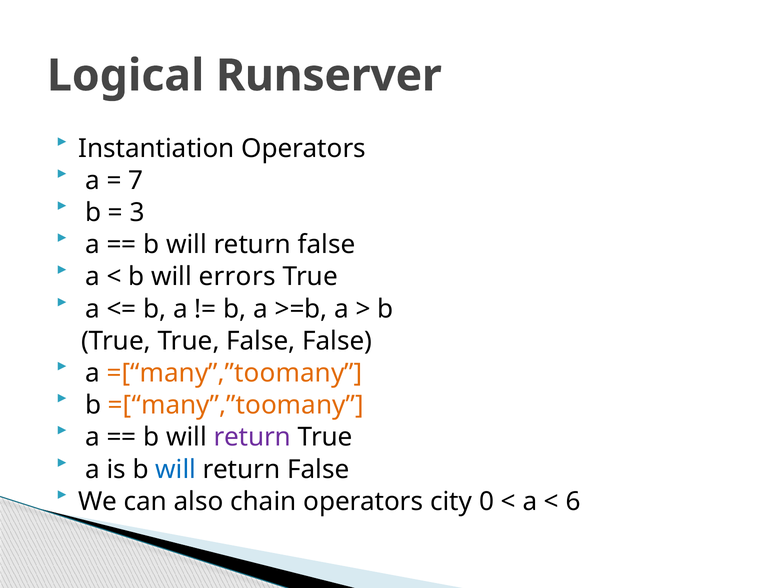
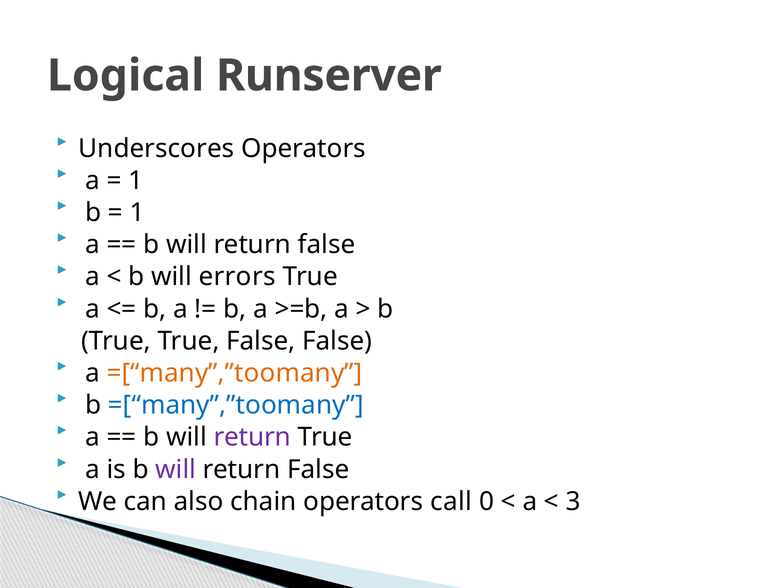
Instantiation: Instantiation -> Underscores
7 at (136, 180): 7 -> 1
3 at (137, 213): 3 -> 1
=[“many”,”toomany at (236, 405) colour: orange -> blue
will at (176, 469) colour: blue -> purple
city: city -> call
6: 6 -> 3
